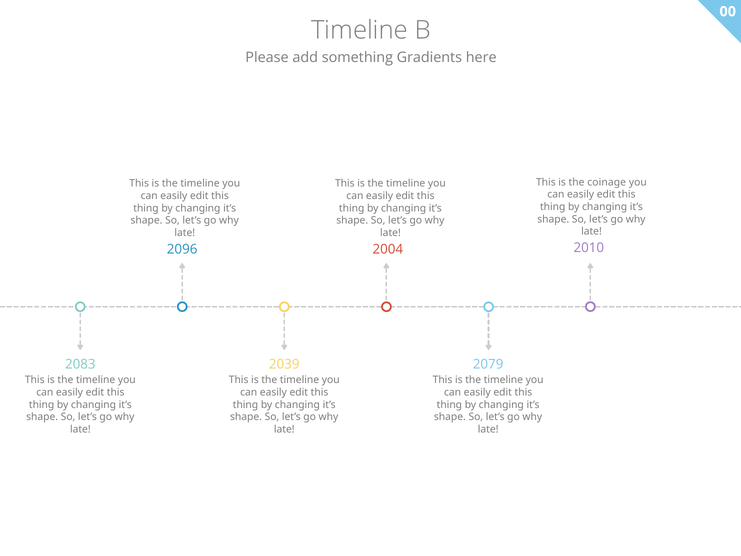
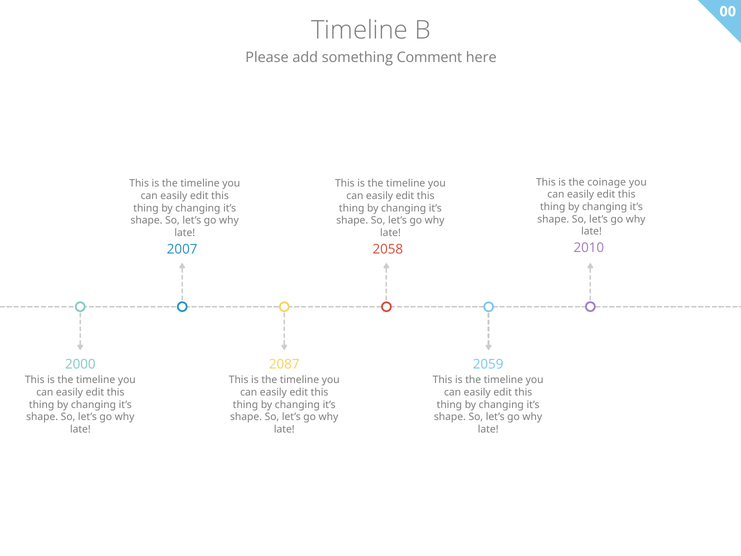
Gradients: Gradients -> Comment
2096: 2096 -> 2007
2004: 2004 -> 2058
2083: 2083 -> 2000
2039: 2039 -> 2087
2079: 2079 -> 2059
